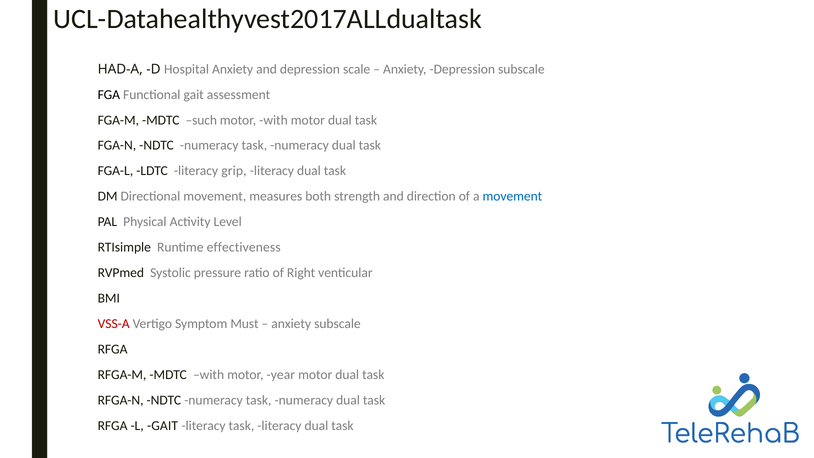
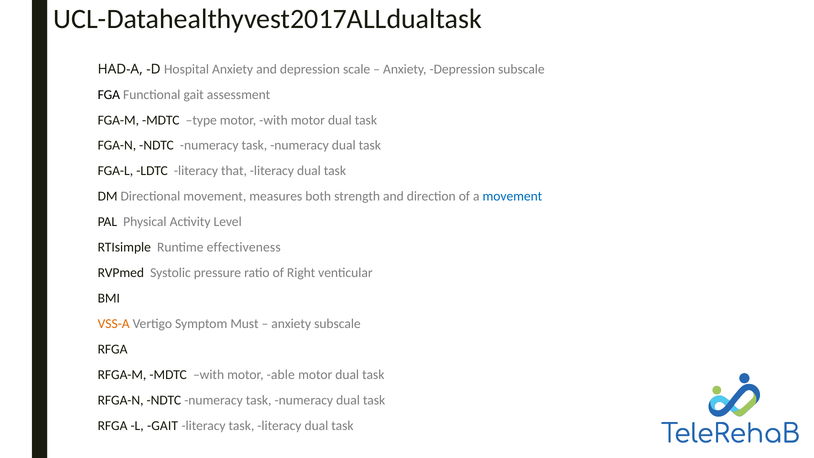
such: such -> type
grip: grip -> that
VSS-A colour: red -> orange
year: year -> able
